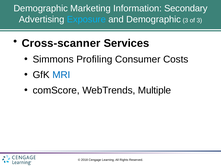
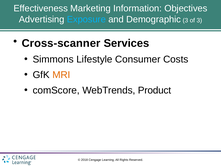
Demographic at (41, 8): Demographic -> Effectiveness
Secondary: Secondary -> Objectives
Profiling: Profiling -> Lifestyle
MRI colour: blue -> orange
Multiple: Multiple -> Product
